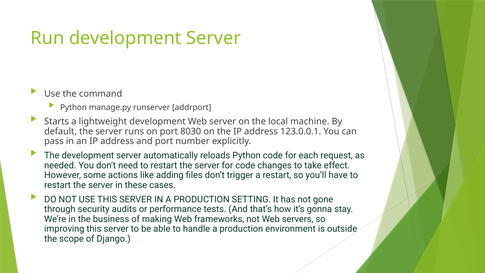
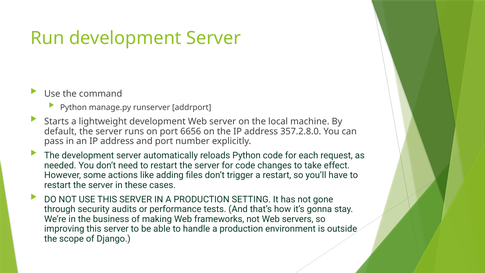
8030: 8030 -> 6656
123.0.0.1: 123.0.0.1 -> 357.2.8.0
